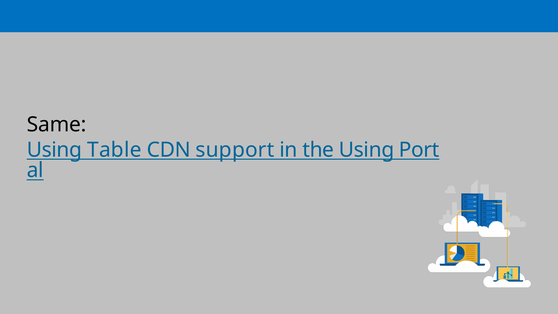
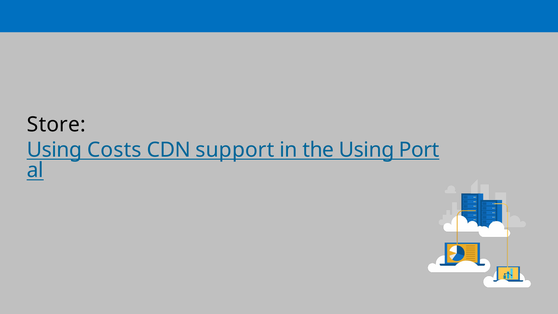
Same: Same -> Store
Table: Table -> Costs
